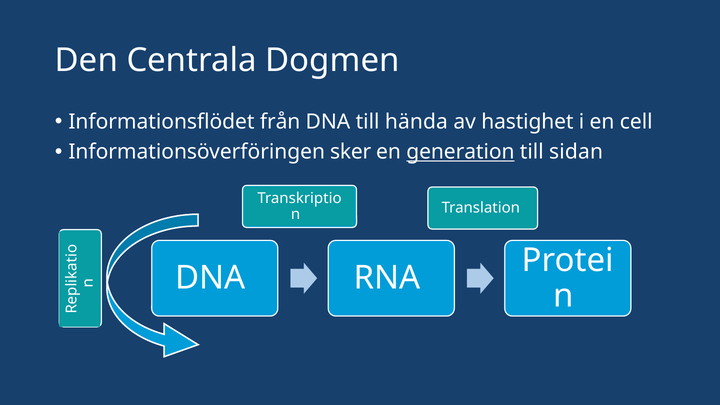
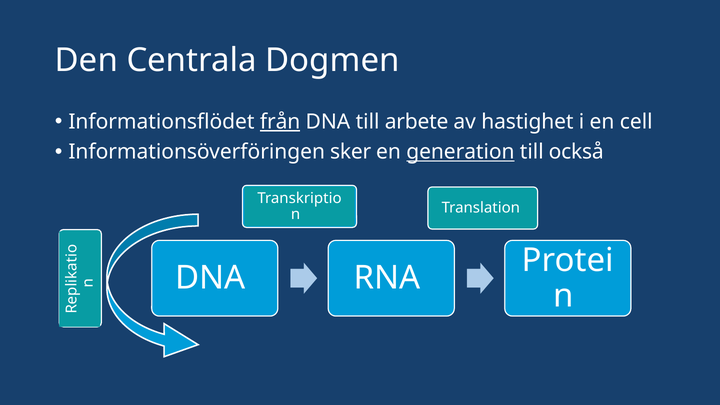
från underline: none -> present
hända: hända -> arbete
sidan: sidan -> också
